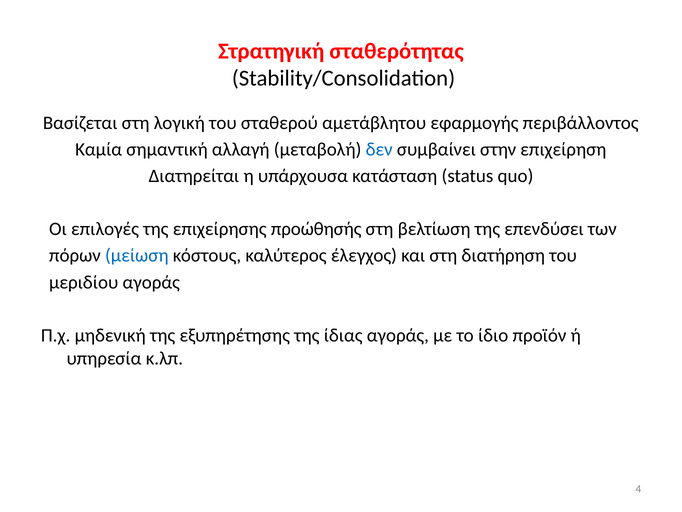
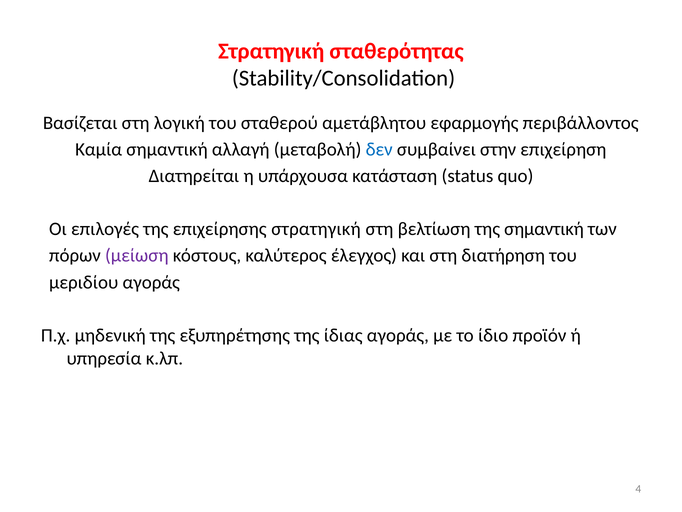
επιχείρησης προώθησής: προώθησής -> στρατηγική
της επενδύσει: επενδύσει -> σημαντική
μείωση colour: blue -> purple
